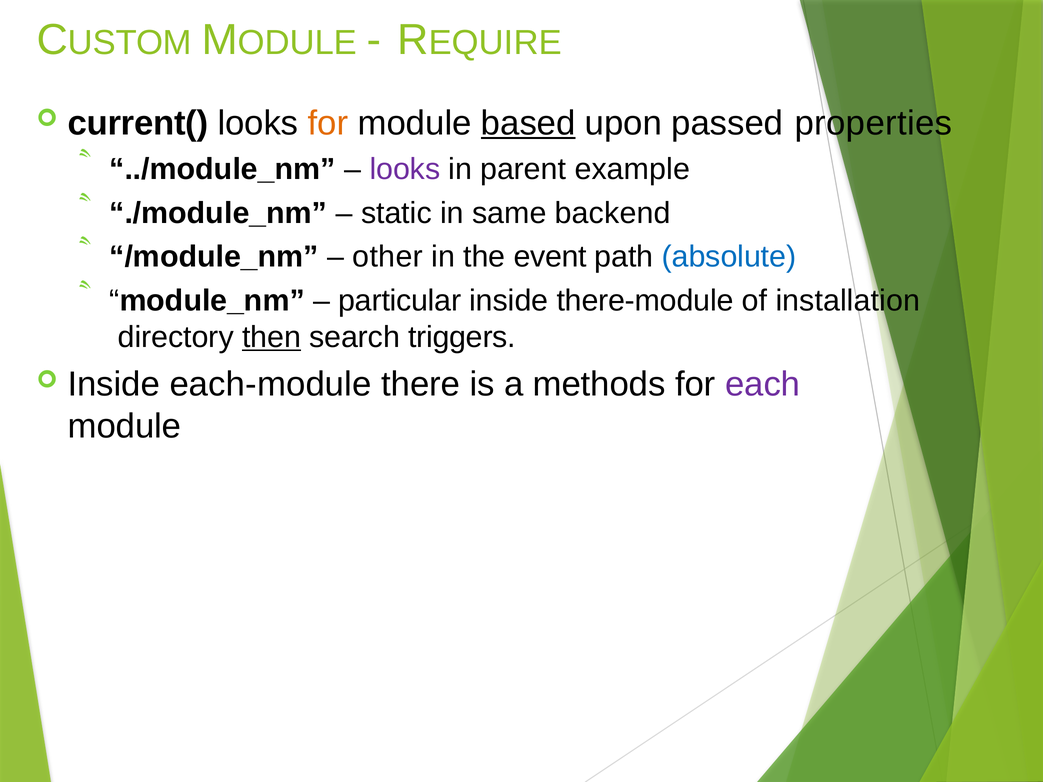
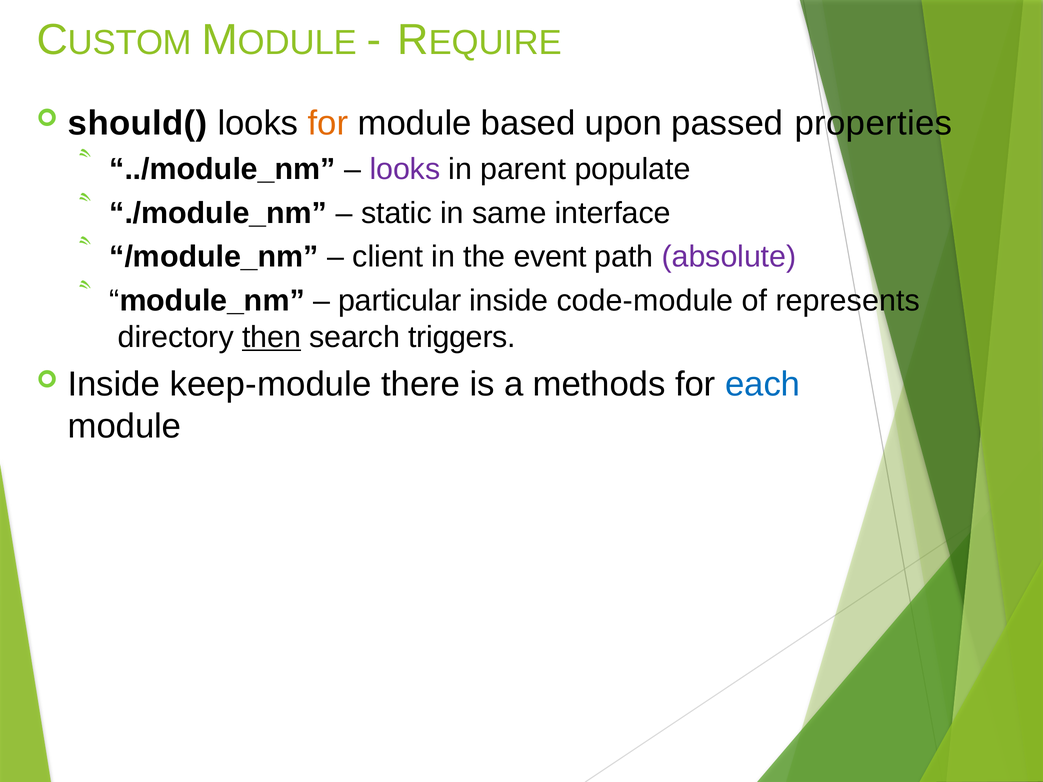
current(: current( -> should(
based underline: present -> none
example: example -> populate
backend: backend -> interface
other: other -> client
absolute colour: blue -> purple
there-module: there-module -> code-module
installation: installation -> represents
each-module: each-module -> keep-module
each colour: purple -> blue
